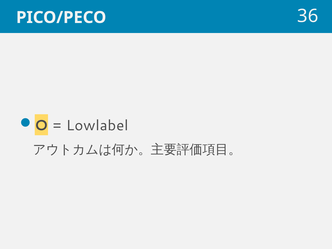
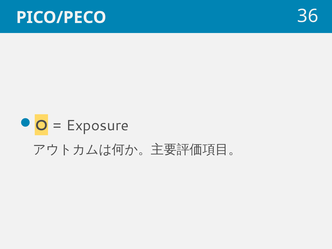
Lowlabel: Lowlabel -> Exposure
